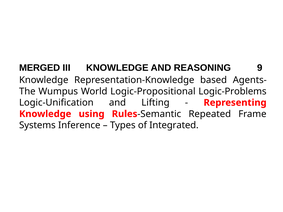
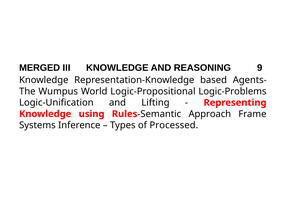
Repeated: Repeated -> Approach
Integrated: Integrated -> Processed
